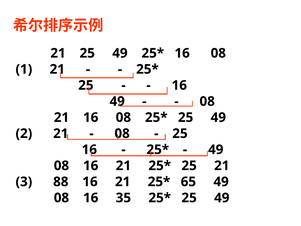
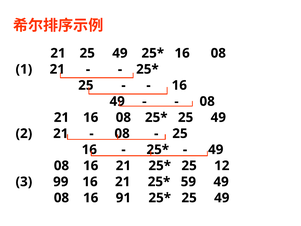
25 21: 21 -> 12
88: 88 -> 99
65: 65 -> 59
35: 35 -> 91
